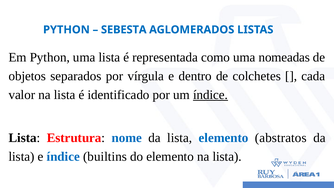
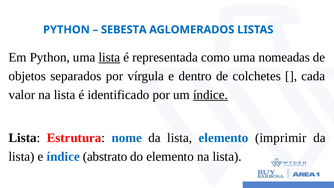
lista at (109, 57) underline: none -> present
abstratos: abstratos -> imprimir
builtins: builtins -> abstrato
